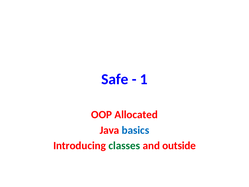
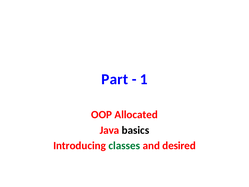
Safe: Safe -> Part
basics colour: blue -> black
outside: outside -> desired
